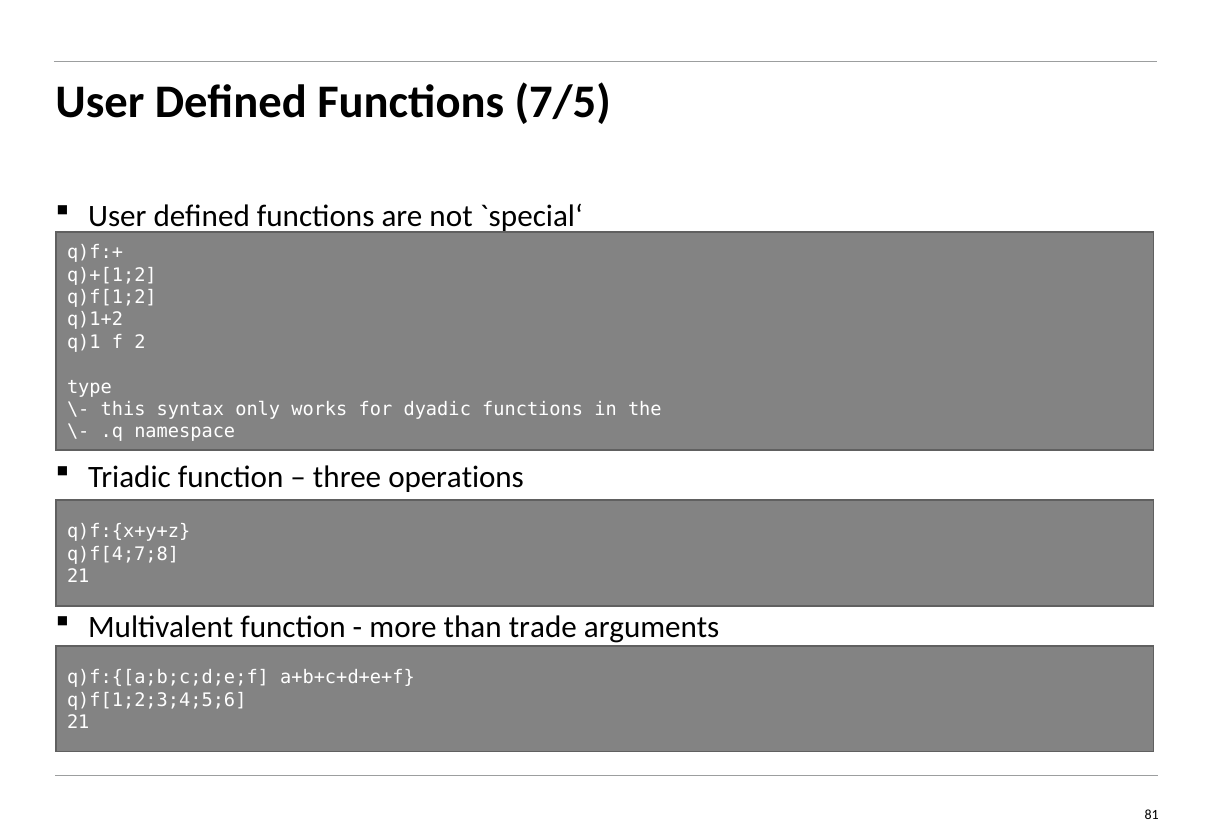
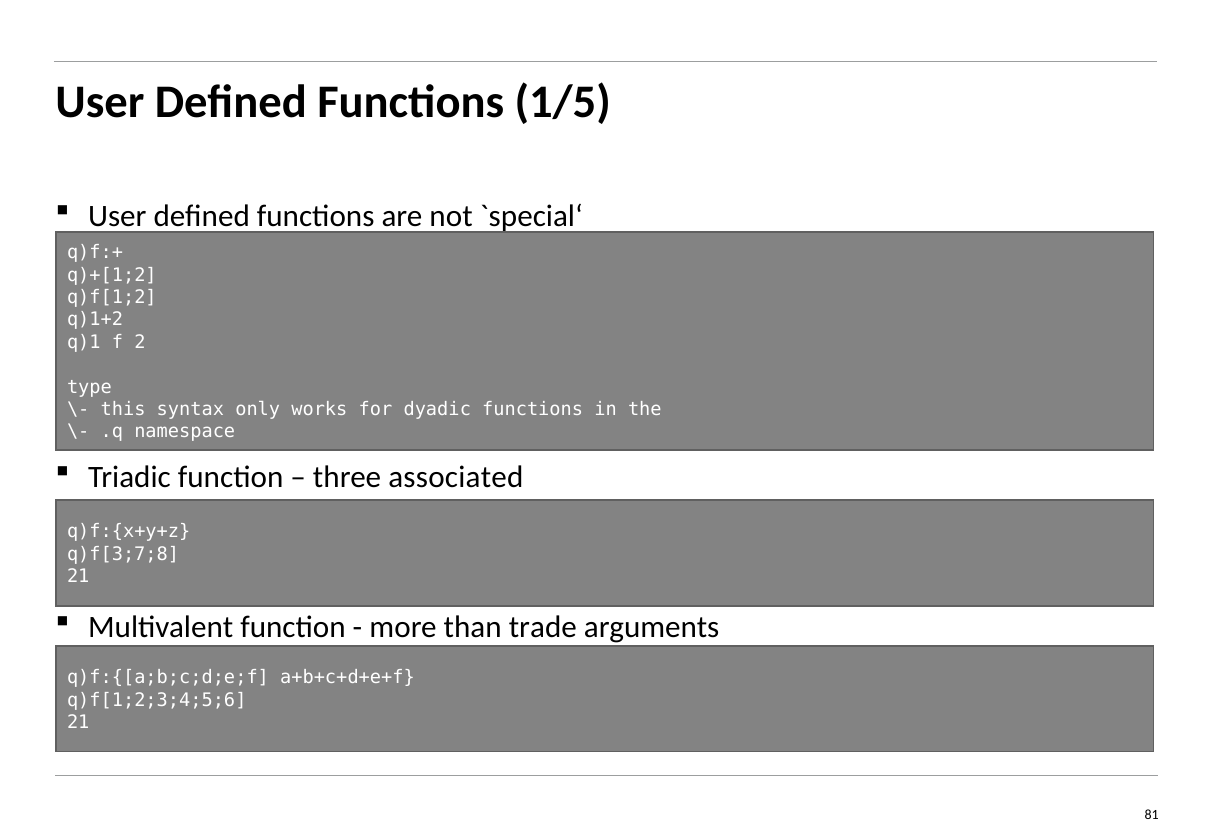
7/5: 7/5 -> 1/5
operations: operations -> associated
q)f[4;7;8: q)f[4;7;8 -> q)f[3;7;8
